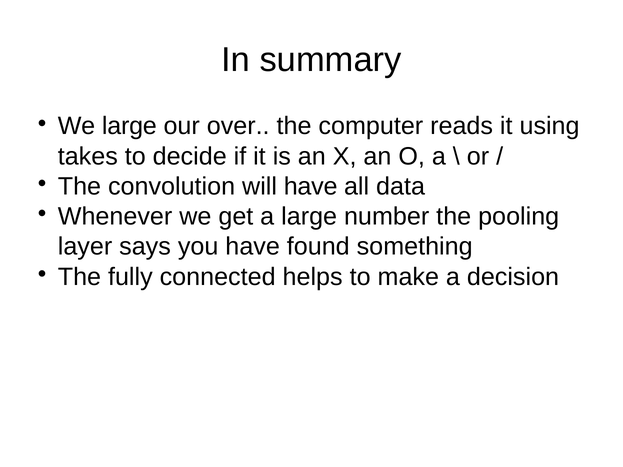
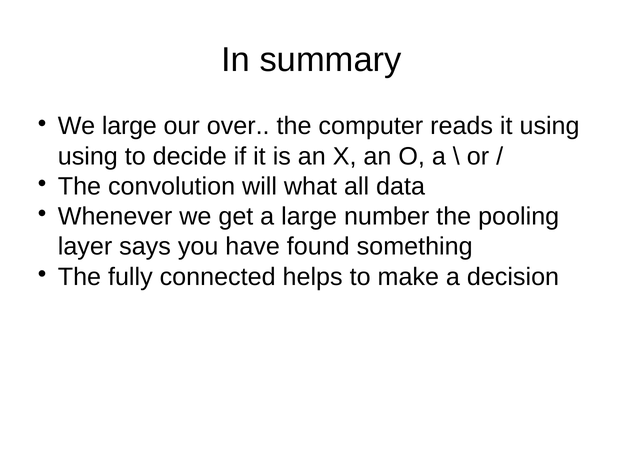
takes at (88, 156): takes -> using
will have: have -> what
